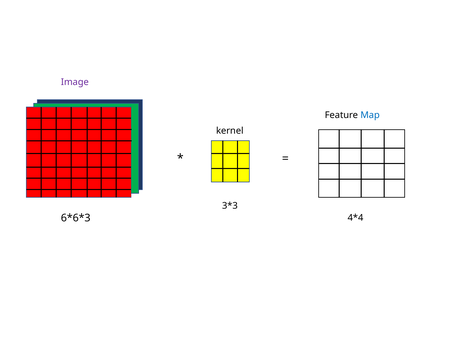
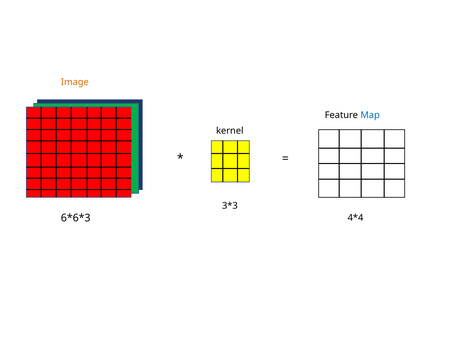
Image colour: purple -> orange
